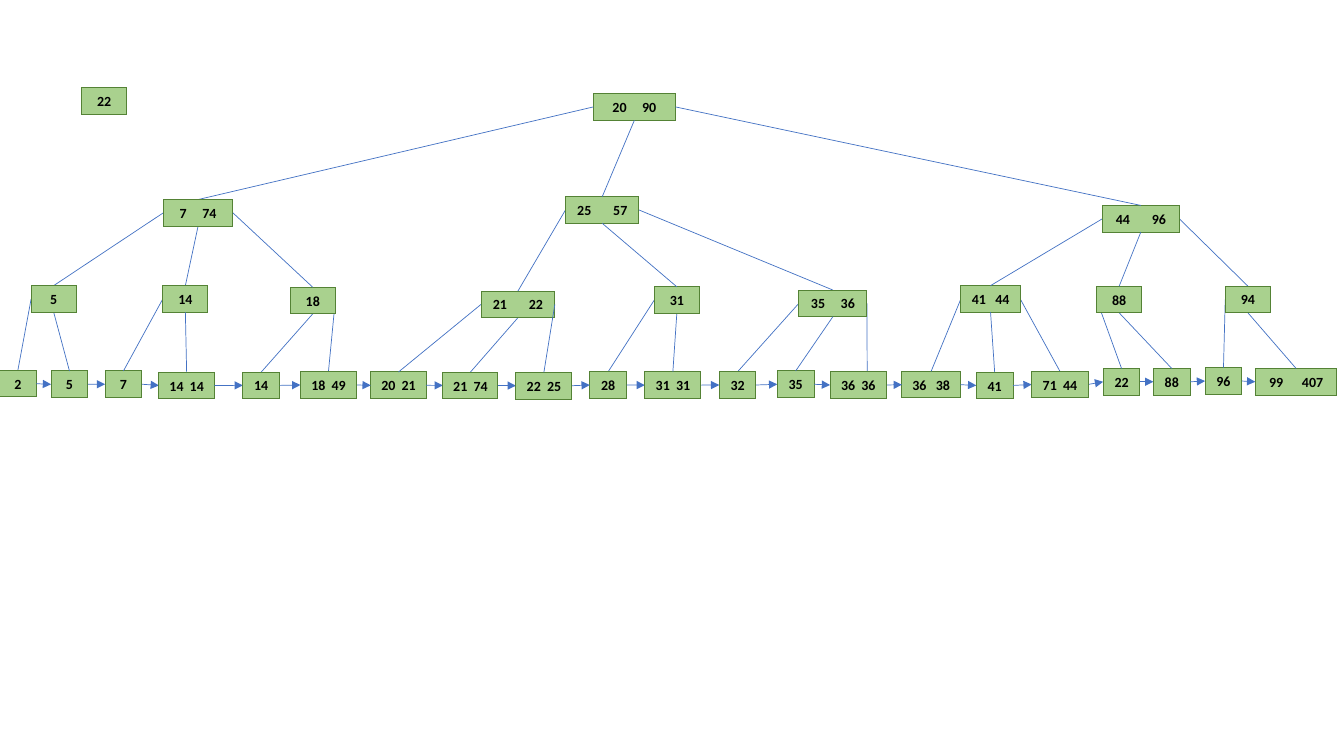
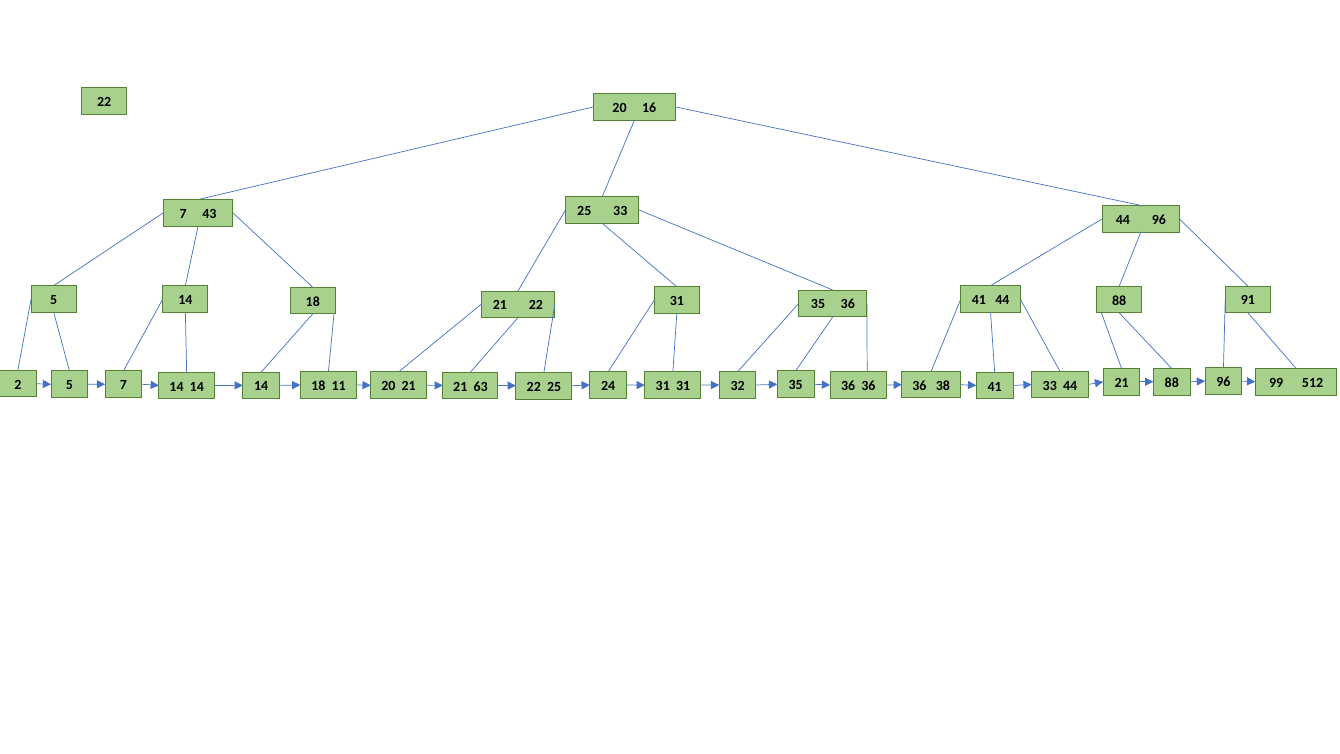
90: 90 -> 16
7 74: 74 -> 43
25 57: 57 -> 33
94: 94 -> 91
407: 407 -> 512
41 71: 71 -> 33
49: 49 -> 11
20 21 22: 22 -> 21
21 74: 74 -> 63
28: 28 -> 24
